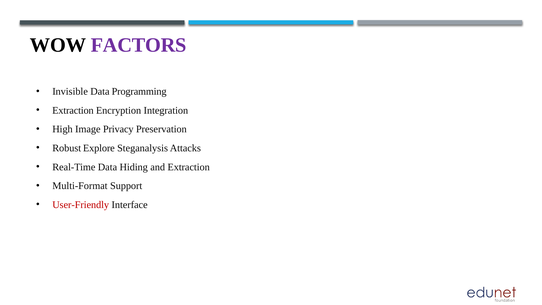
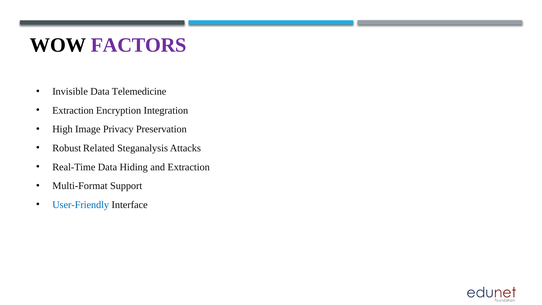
Programming: Programming -> Telemedicine
Explore: Explore -> Related
User-Friendly colour: red -> blue
